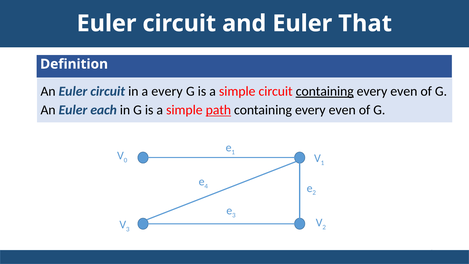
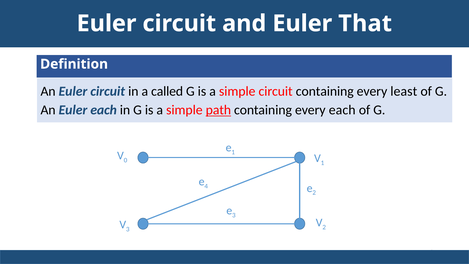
a every: every -> called
containing at (325, 91) underline: present -> none
even at (404, 91): even -> least
even at (342, 110): even -> each
